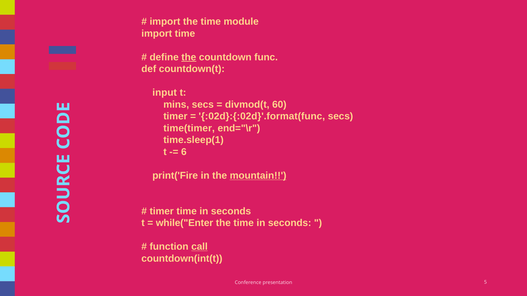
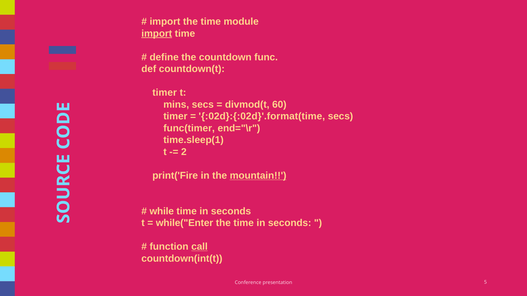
import at (157, 34) underline: none -> present
the at (189, 57) underline: present -> none
input at (165, 93): input -> timer
:02d}:{:02d}'.format(func: :02d}:{:02d}'.format(func -> :02d}:{:02d}'.format(time
time(timer: time(timer -> func(timer
6: 6 -> 2
timer at (162, 211): timer -> while
